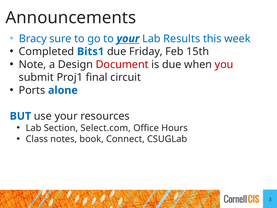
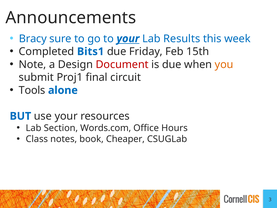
you colour: red -> orange
Ports: Ports -> Tools
Select.com: Select.com -> Words.com
Connect: Connect -> Cheaper
